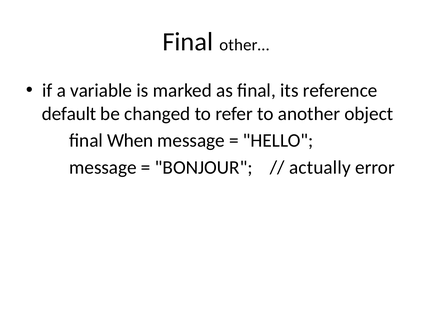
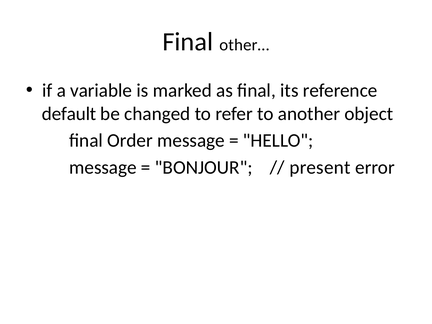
When: When -> Order
actually: actually -> present
